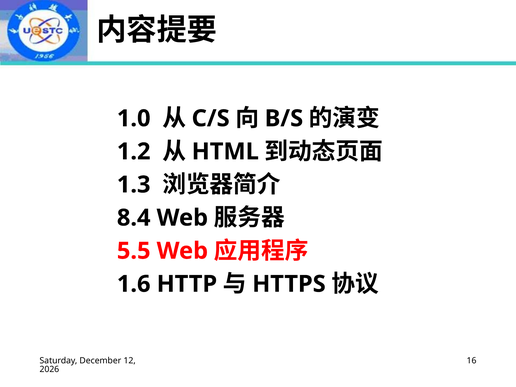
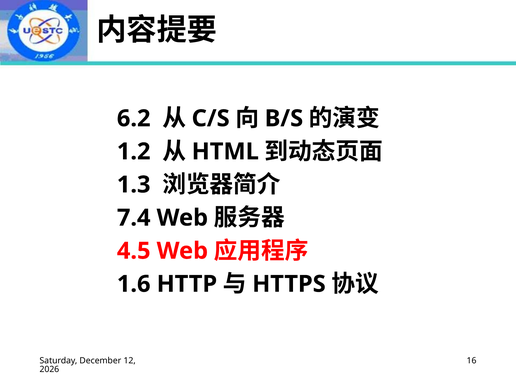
1.0: 1.0 -> 6.2
8.4: 8.4 -> 7.4
5.5: 5.5 -> 4.5
